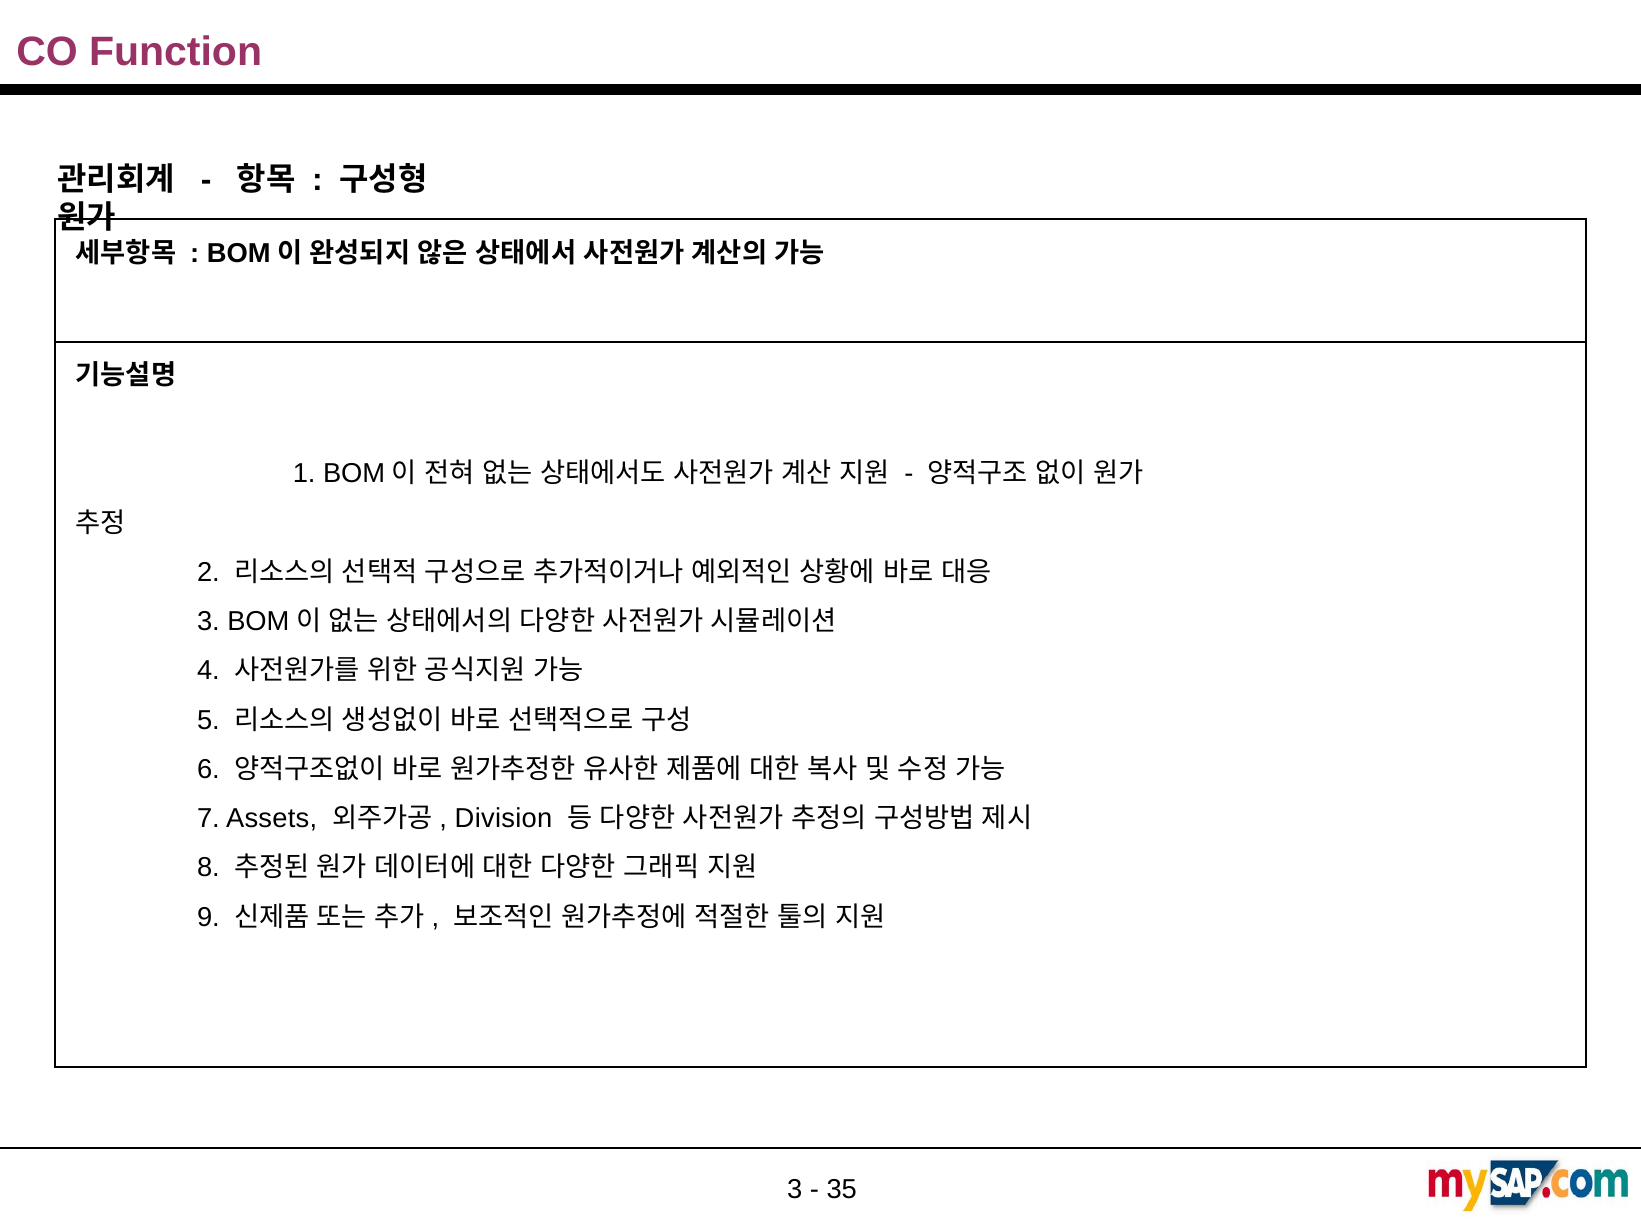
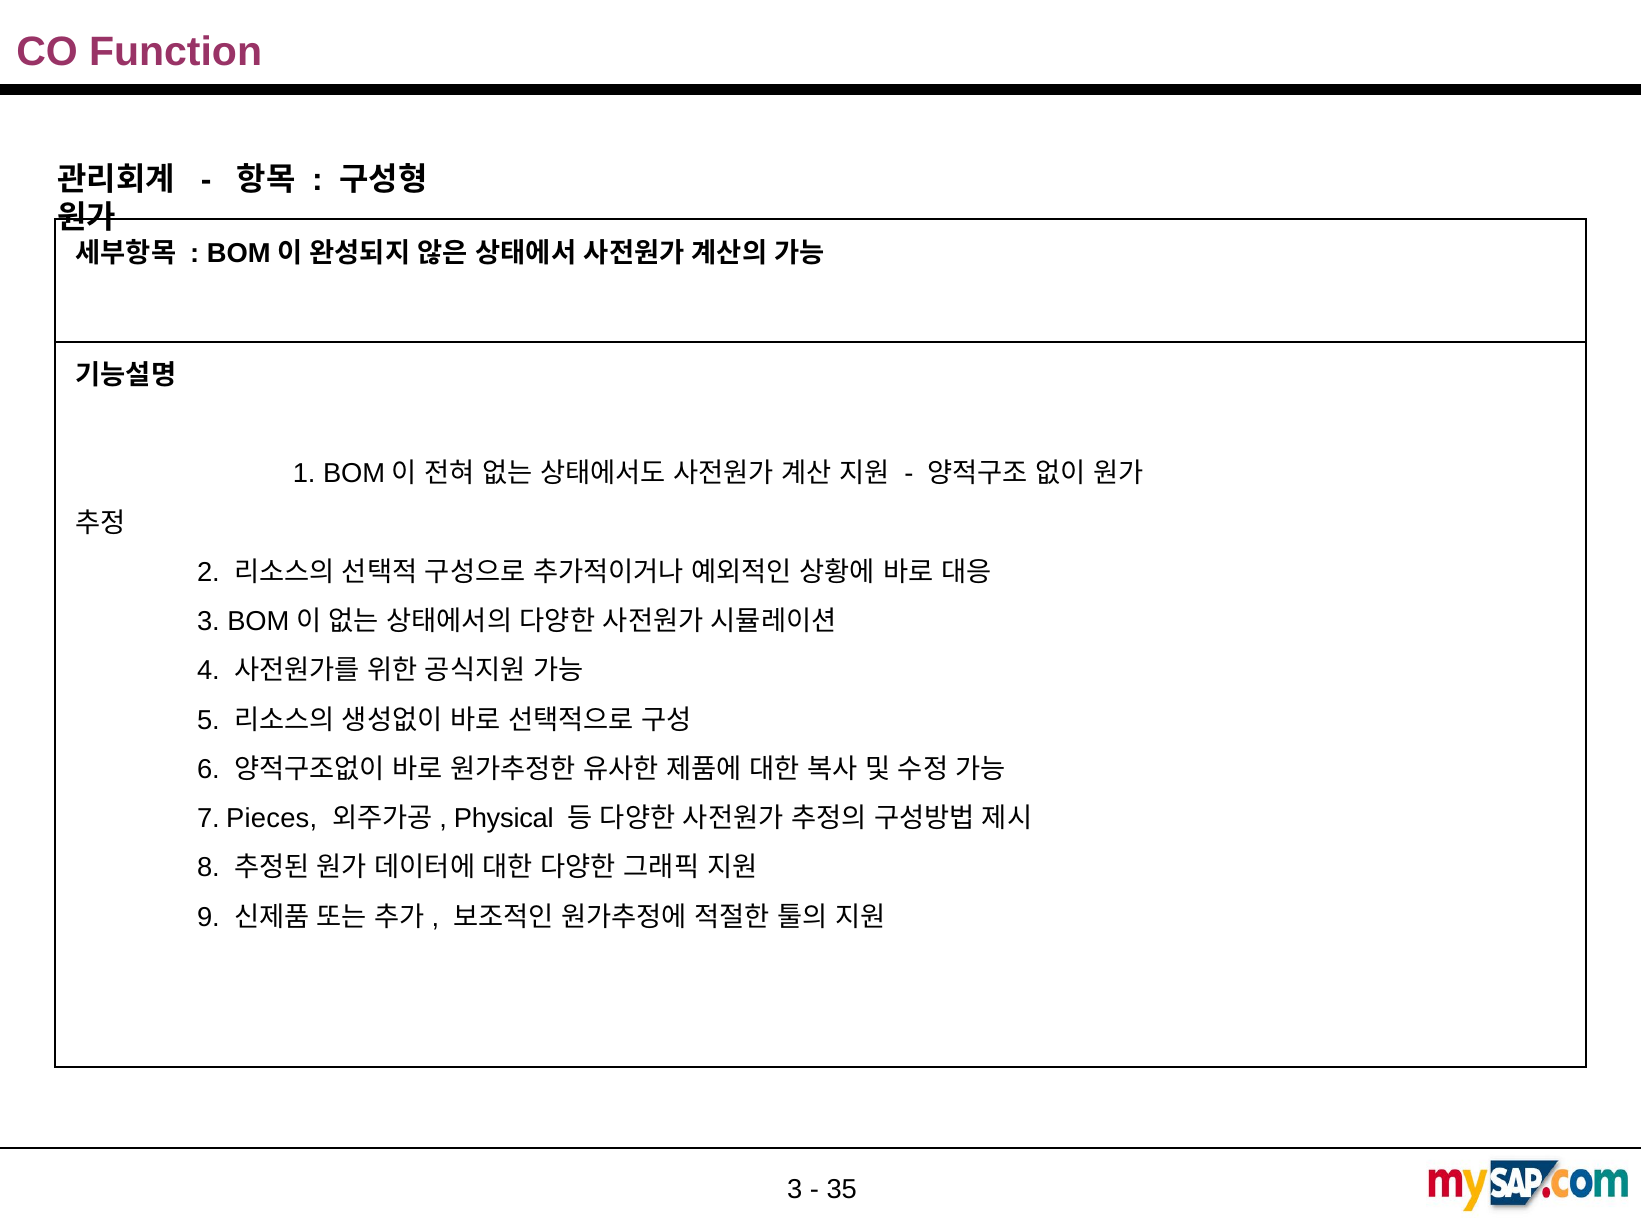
Assets: Assets -> Pieces
Division: Division -> Physical
